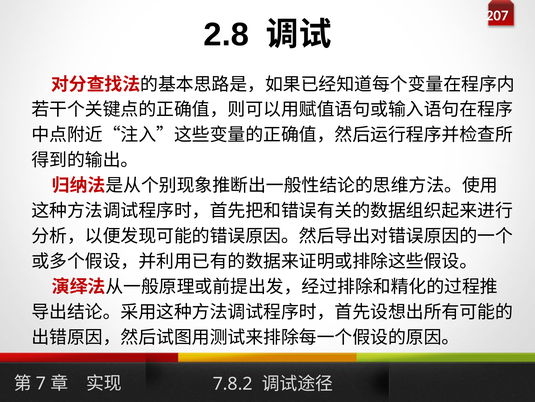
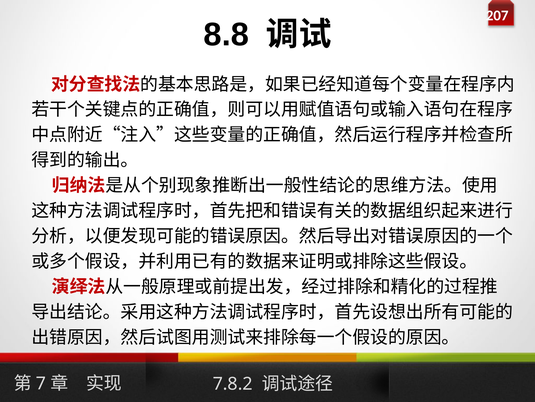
2.8: 2.8 -> 8.8
